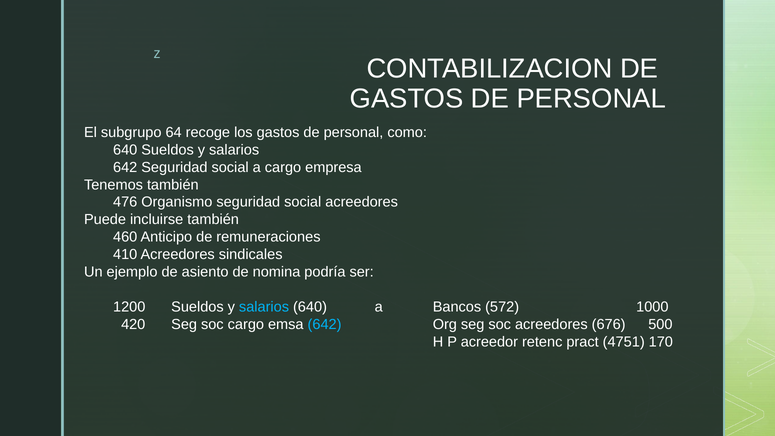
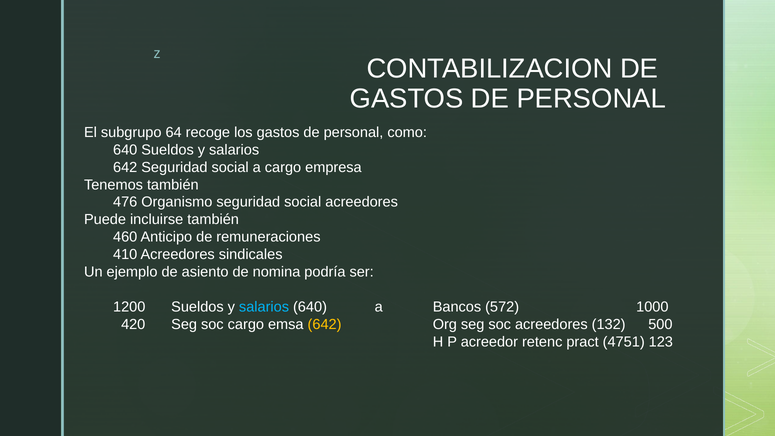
642 at (325, 324) colour: light blue -> yellow
676: 676 -> 132
170: 170 -> 123
